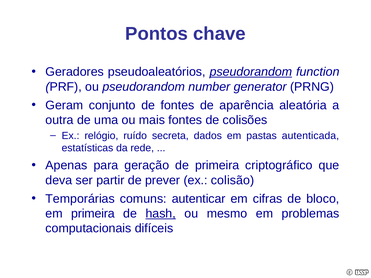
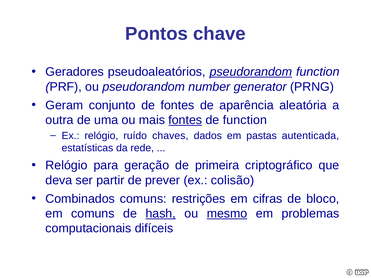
fontes at (185, 120) underline: none -> present
de colisões: colisões -> function
secreta: secreta -> chaves
Apenas at (66, 166): Apenas -> Relógio
Temporárias: Temporárias -> Combinados
autenticar: autenticar -> restrições
em primeira: primeira -> comuns
mesmo underline: none -> present
